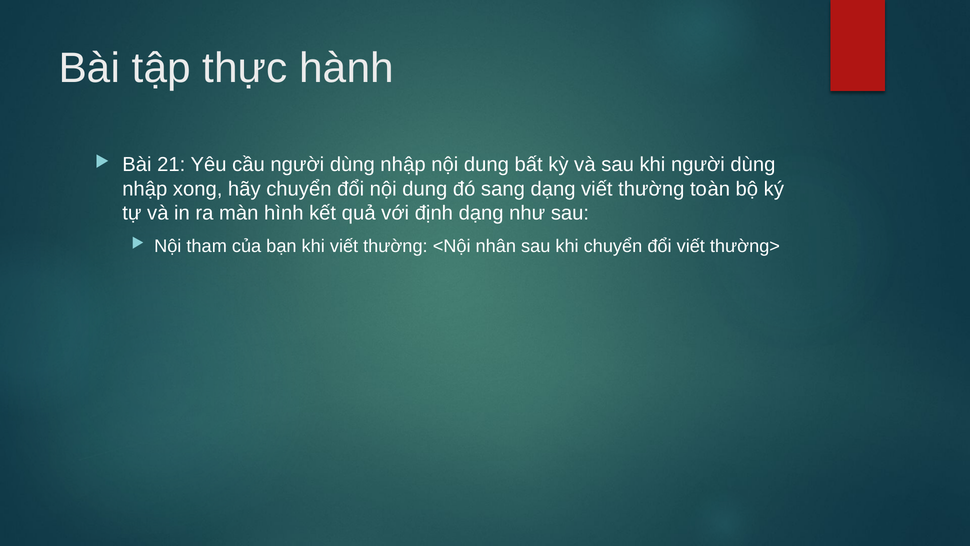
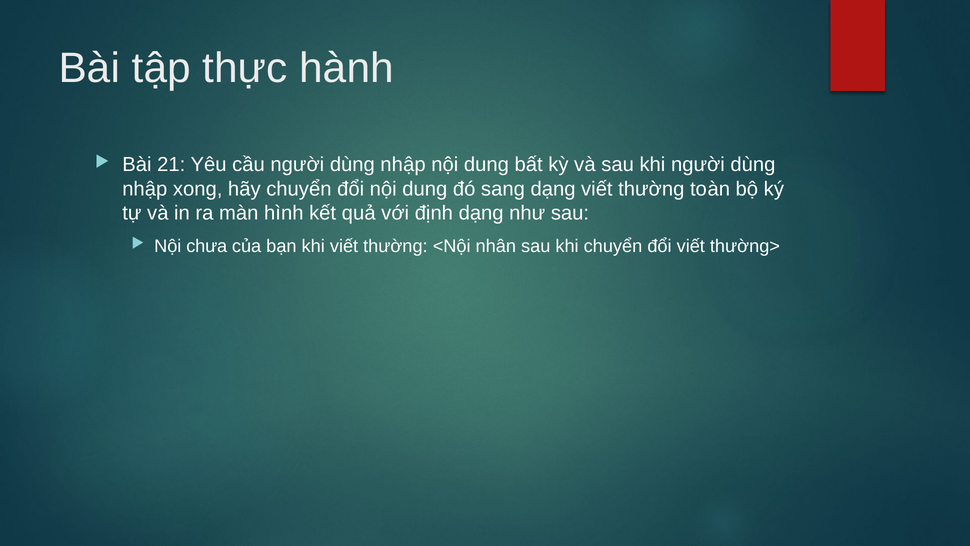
tham: tham -> chưa
